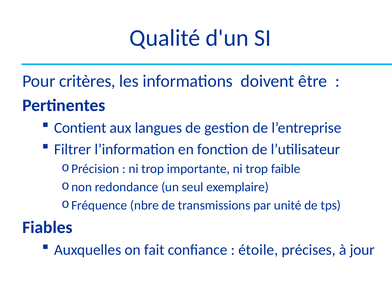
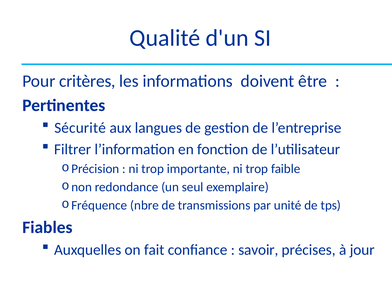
Contient: Contient -> Sécurité
étoile: étoile -> savoir
